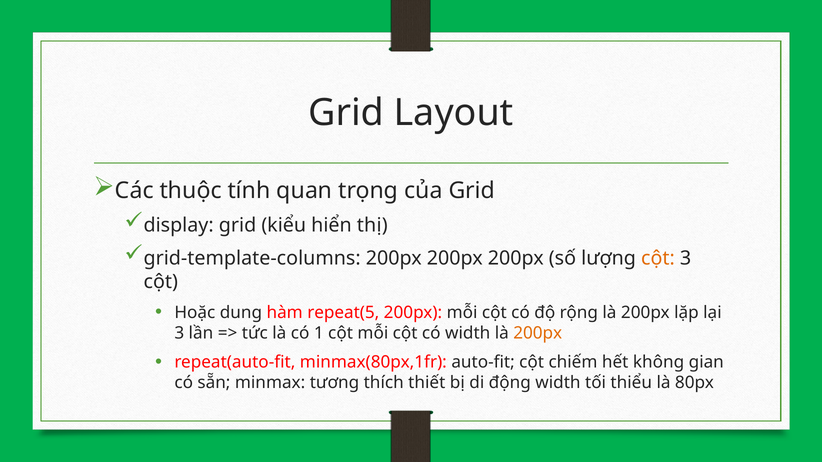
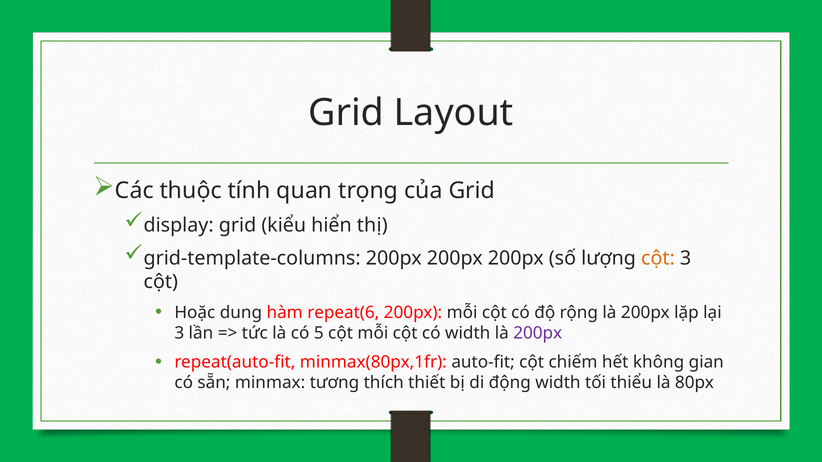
repeat(5: repeat(5 -> repeat(6
1: 1 -> 5
200px at (538, 333) colour: orange -> purple
